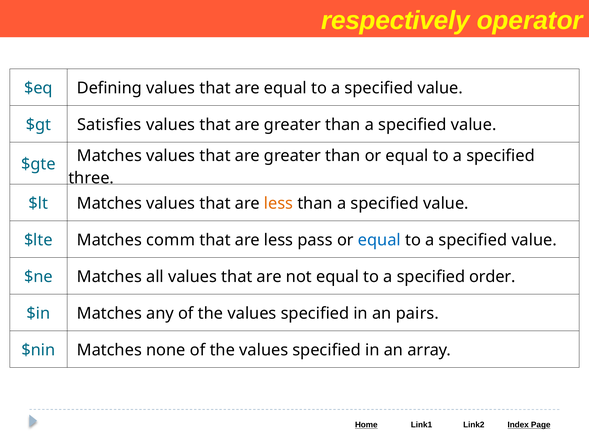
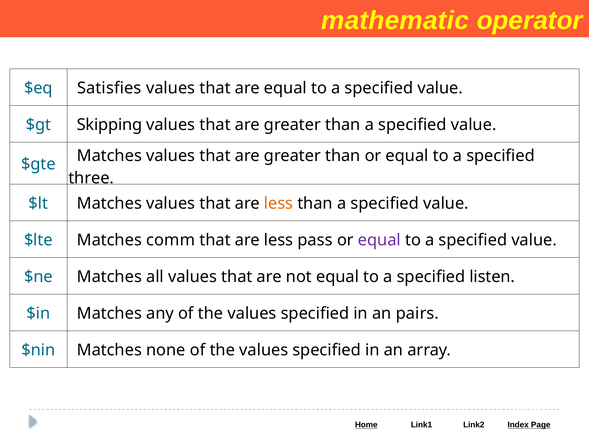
respectively: respectively -> mathematic
Defining: Defining -> Satisfies
Satisfies: Satisfies -> Skipping
equal at (379, 240) colour: blue -> purple
order: order -> listen
